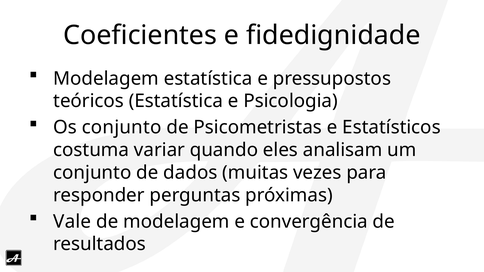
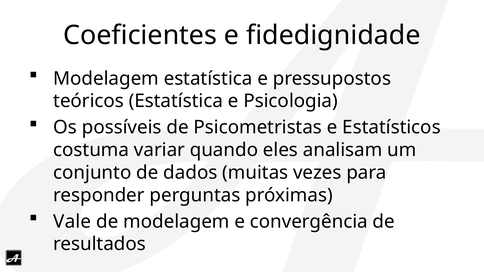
Os conjunto: conjunto -> possíveis
